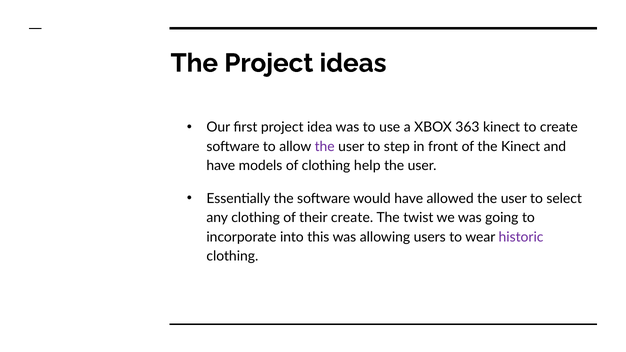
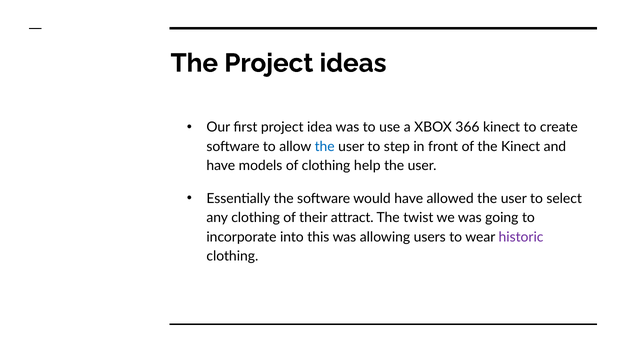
363: 363 -> 366
the at (325, 146) colour: purple -> blue
their create: create -> attract
